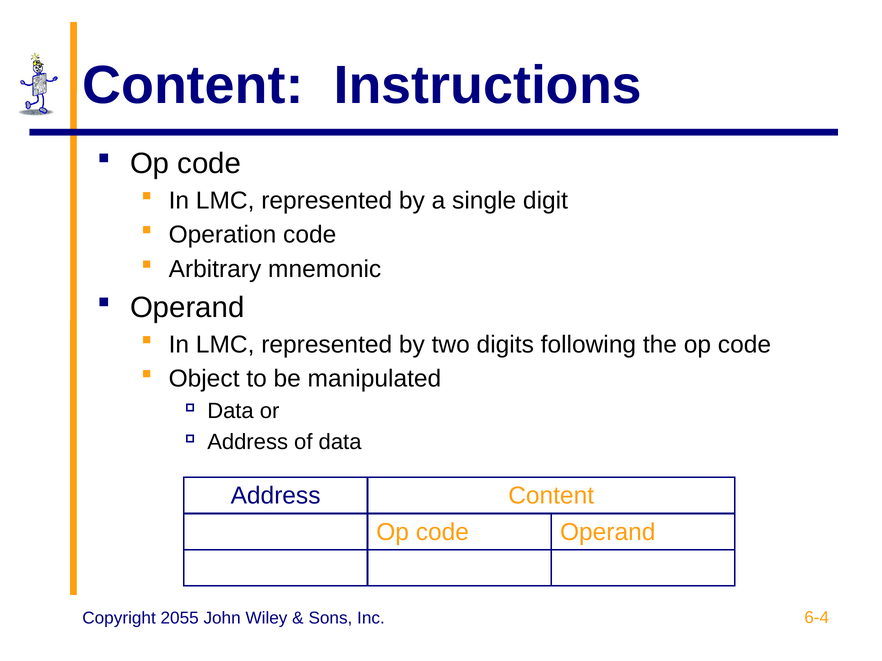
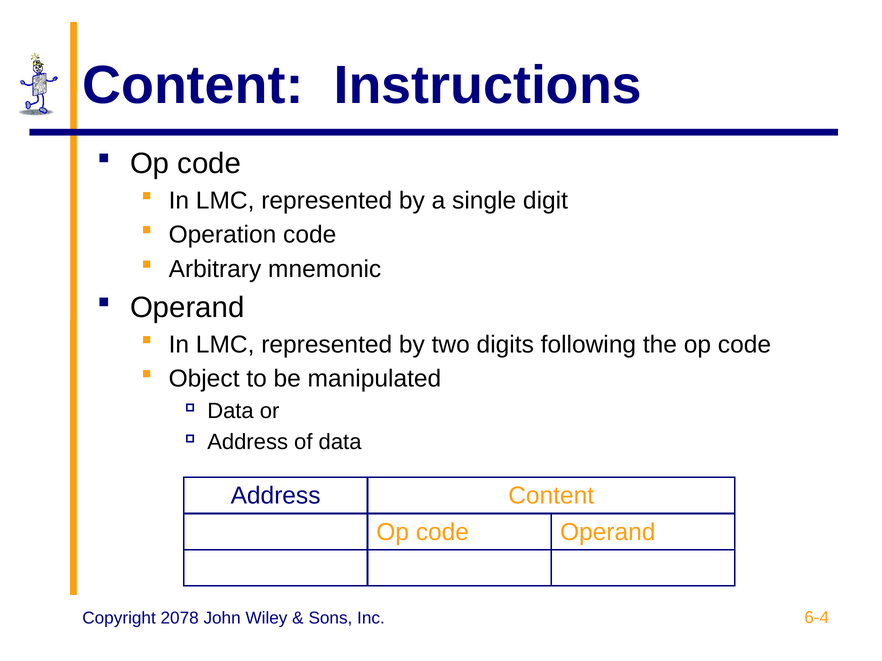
2055: 2055 -> 2078
